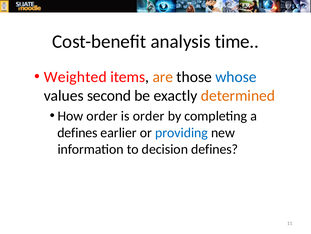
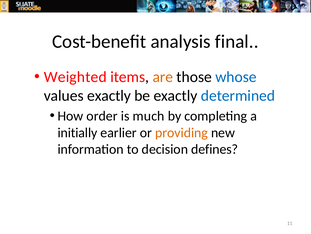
time: time -> final
values second: second -> exactly
determined colour: orange -> blue
is order: order -> much
defines at (77, 132): defines -> initially
providing colour: blue -> orange
